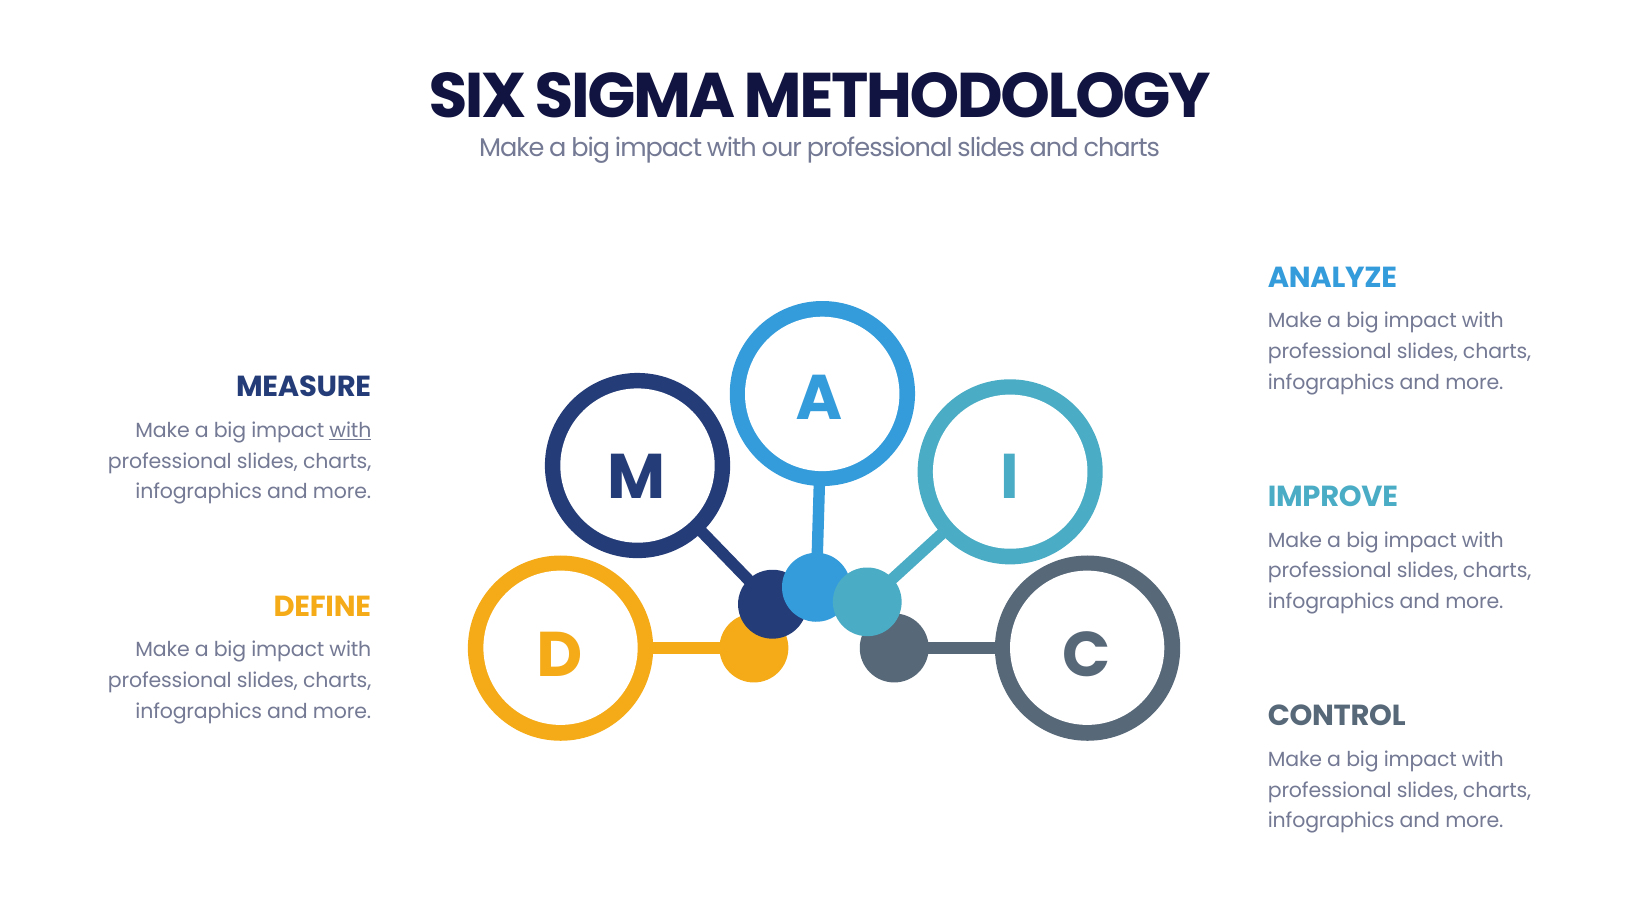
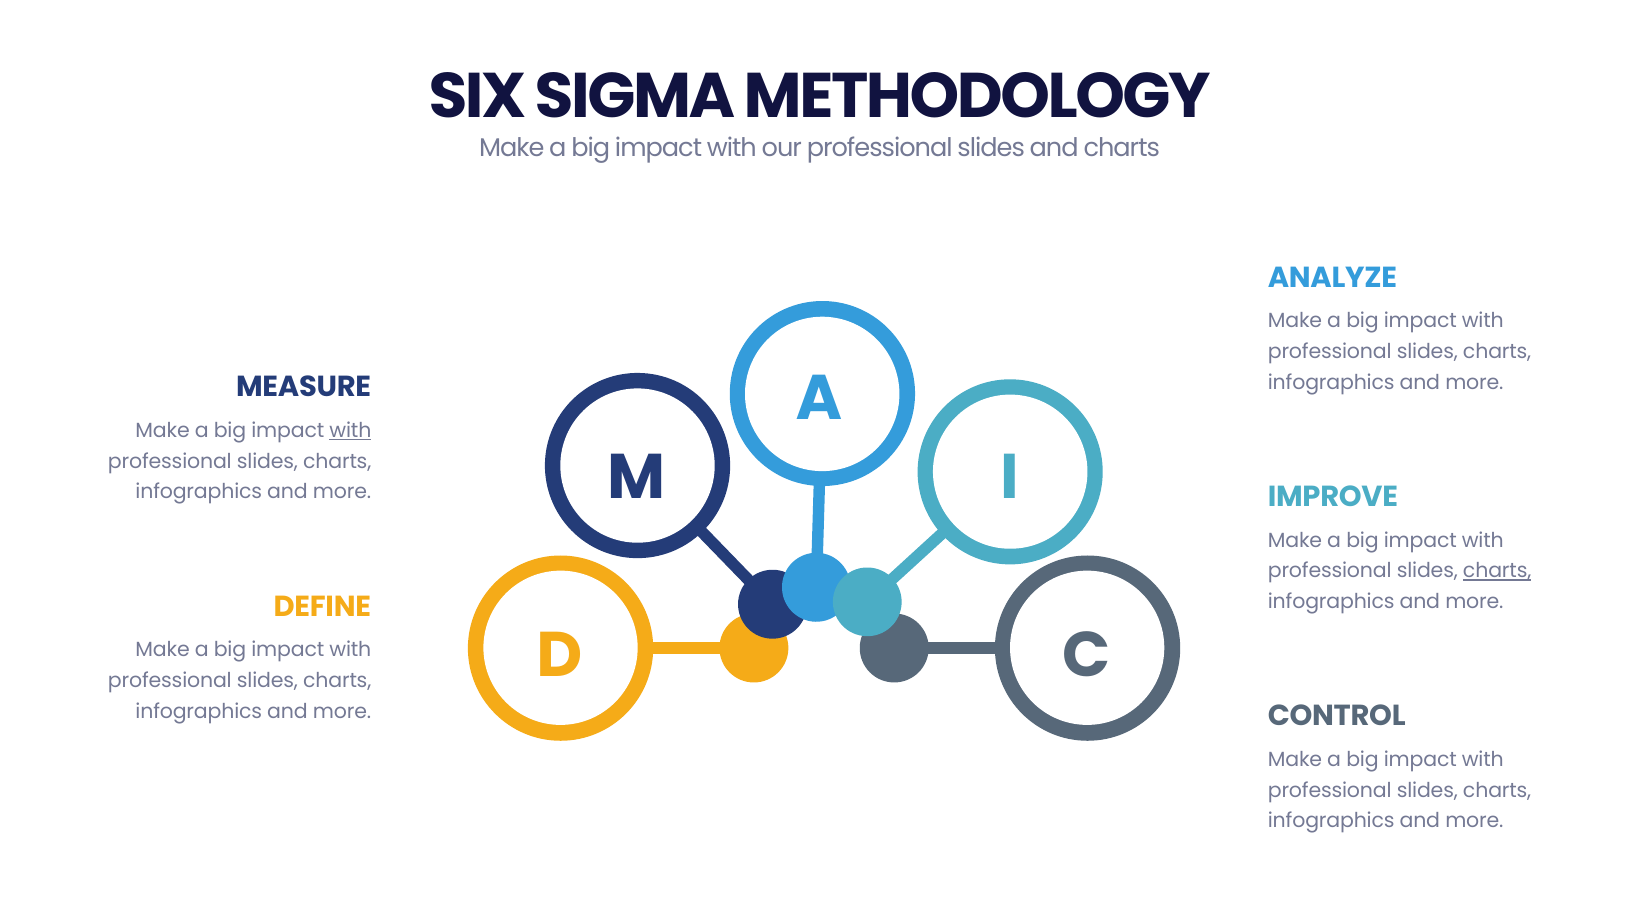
charts at (1497, 571) underline: none -> present
